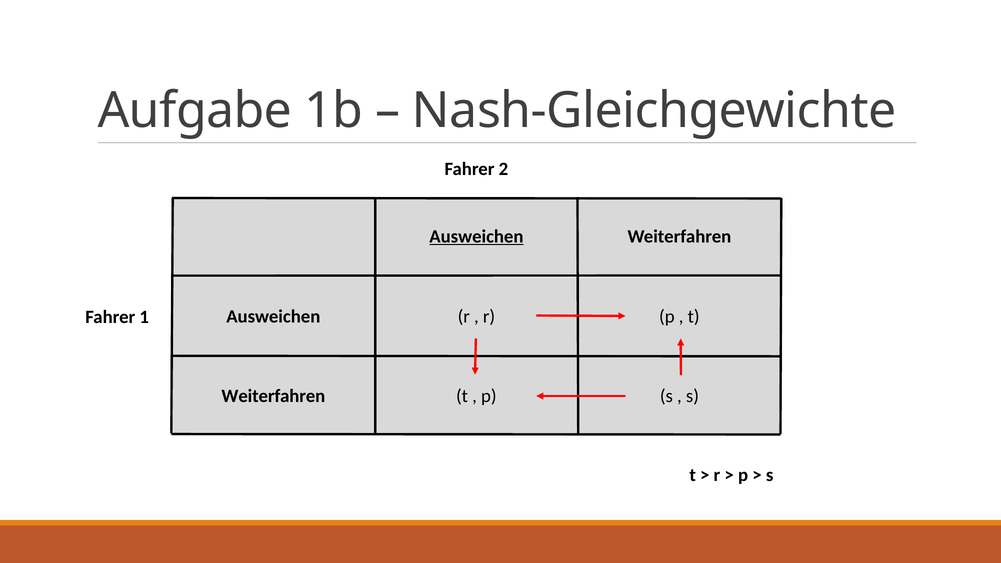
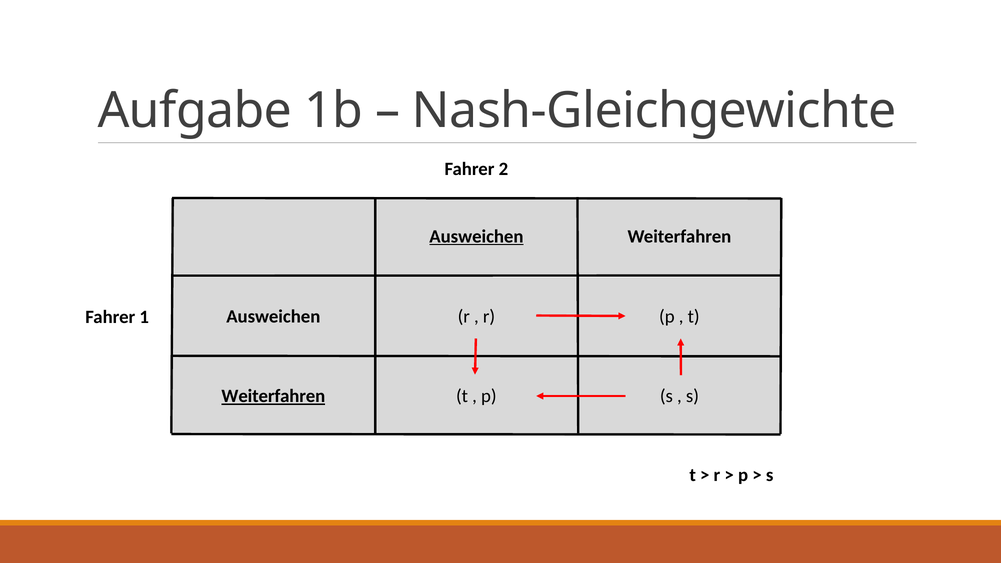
Weiterfahren at (273, 396) underline: none -> present
